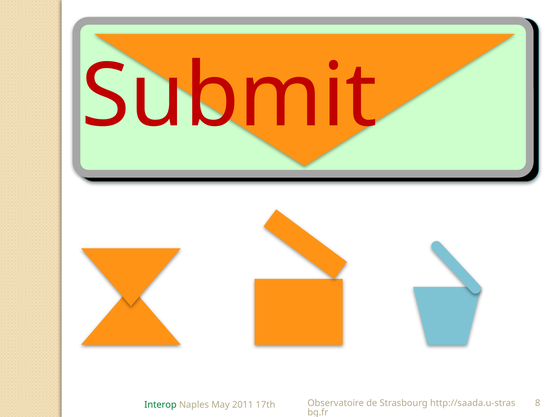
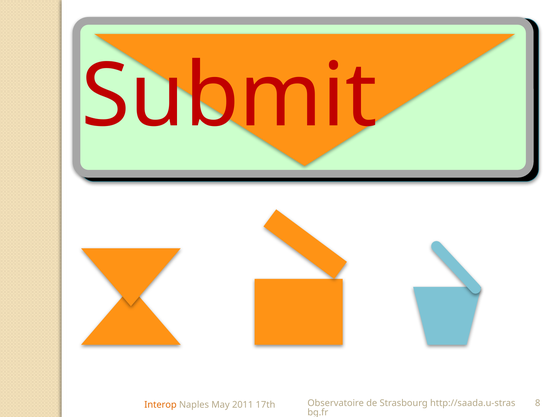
Interop colour: green -> orange
